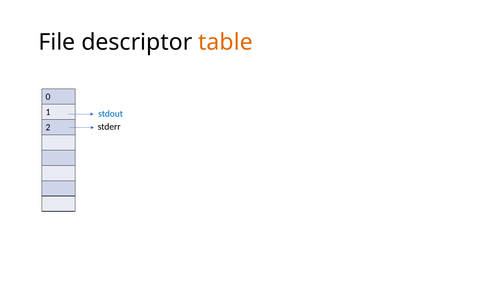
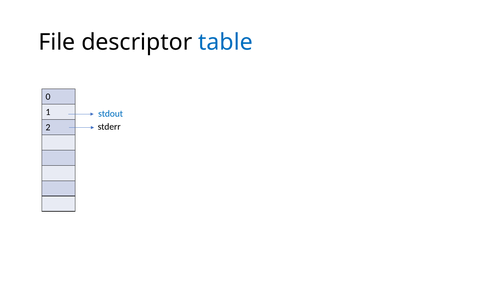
table colour: orange -> blue
